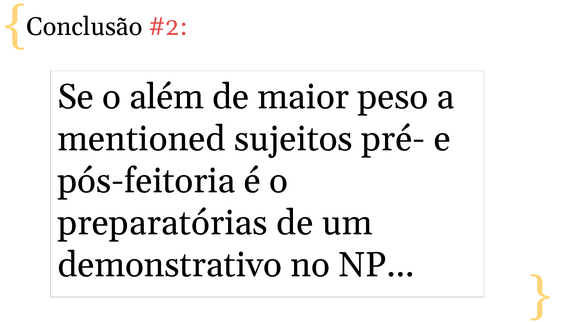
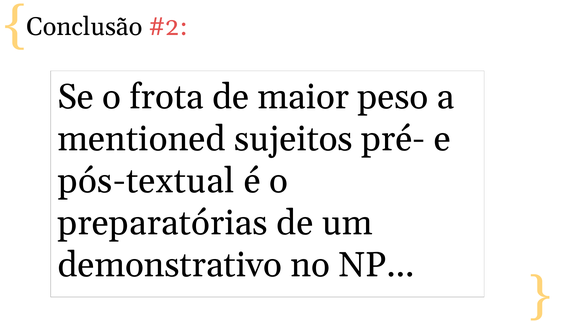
além: além -> frota
pós-feitoria: pós-feitoria -> pós-textual
